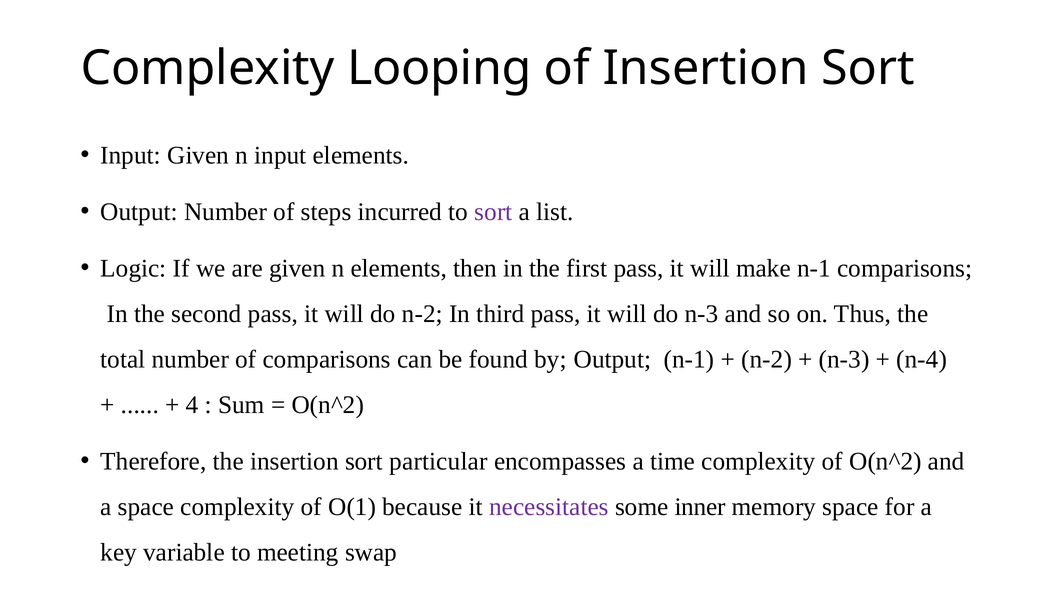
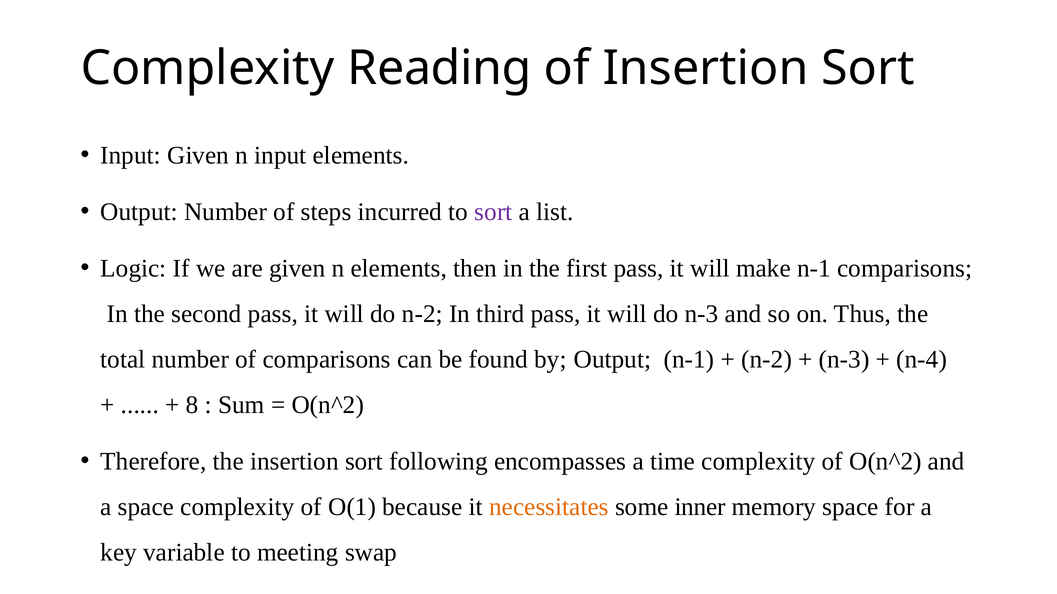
Looping: Looping -> Reading
4: 4 -> 8
particular: particular -> following
necessitates colour: purple -> orange
